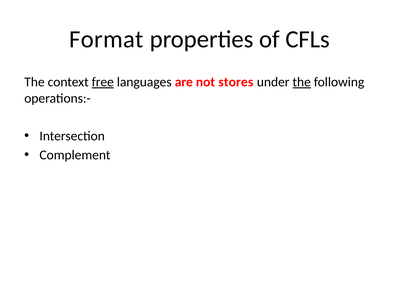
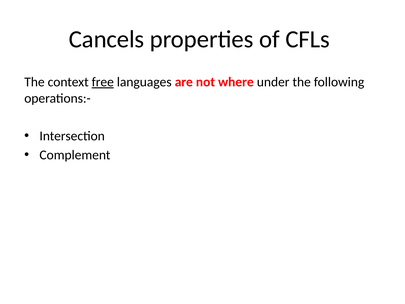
Format: Format -> Cancels
stores: stores -> where
the at (302, 82) underline: present -> none
